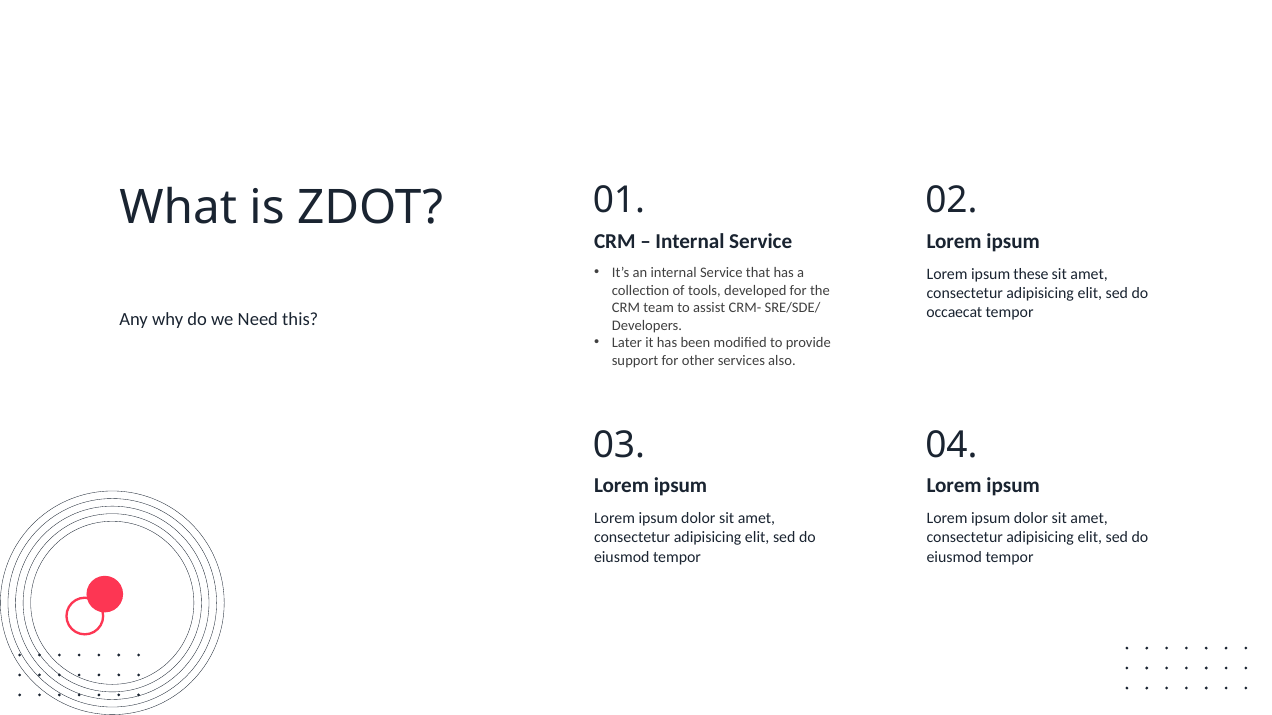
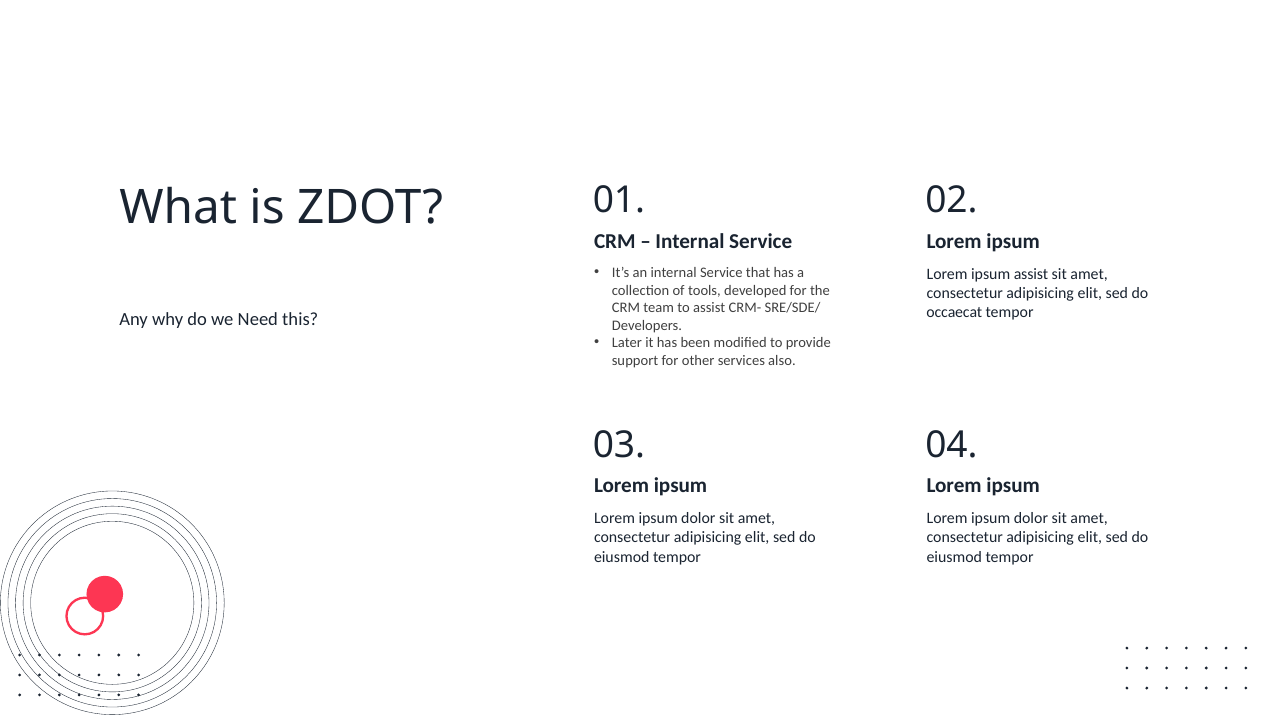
ipsum these: these -> assist
